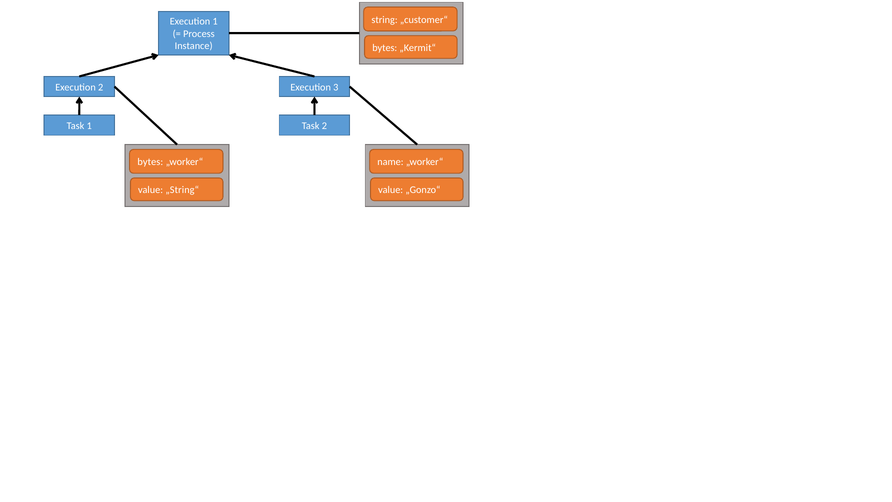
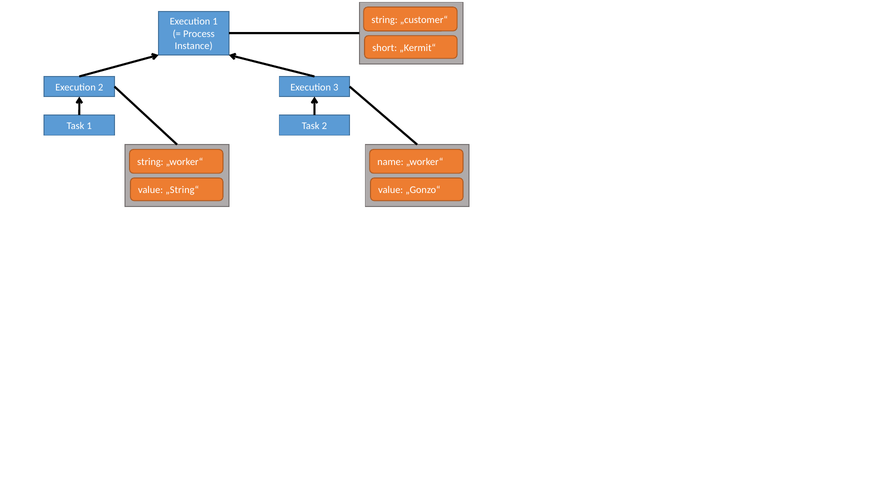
bytes at (385, 48): bytes -> short
bytes at (150, 162): bytes -> string
